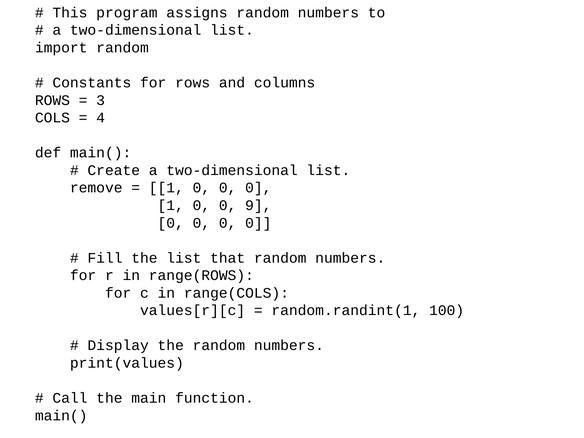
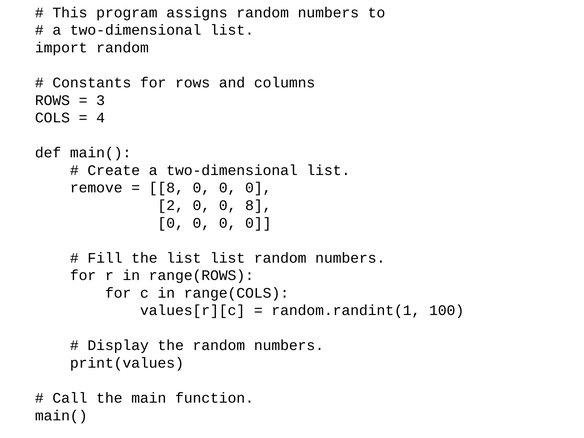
1 at (166, 188): 1 -> 8
1 at (171, 205): 1 -> 2
0 9: 9 -> 8
list that: that -> list
